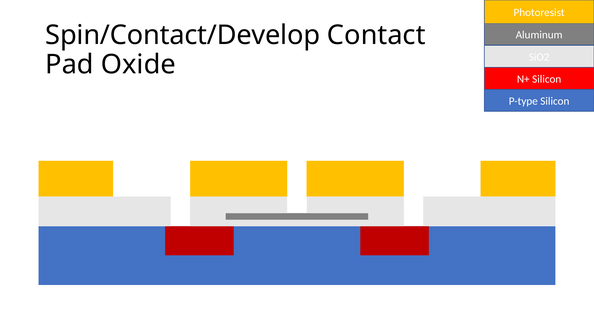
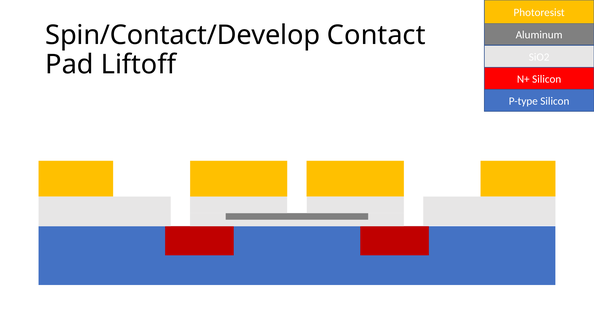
Oxide: Oxide -> Liftoff
